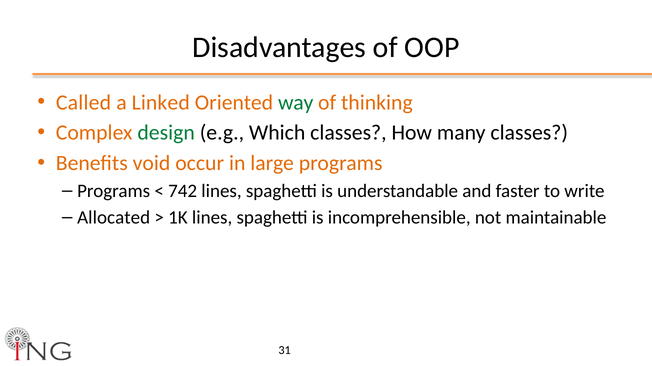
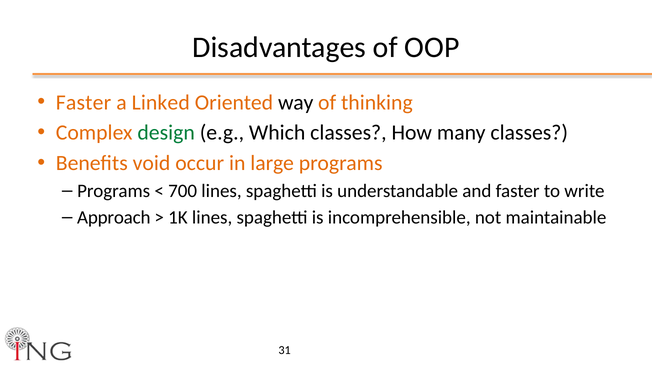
Called at (84, 103): Called -> Faster
way colour: green -> black
742: 742 -> 700
Allocated: Allocated -> Approach
